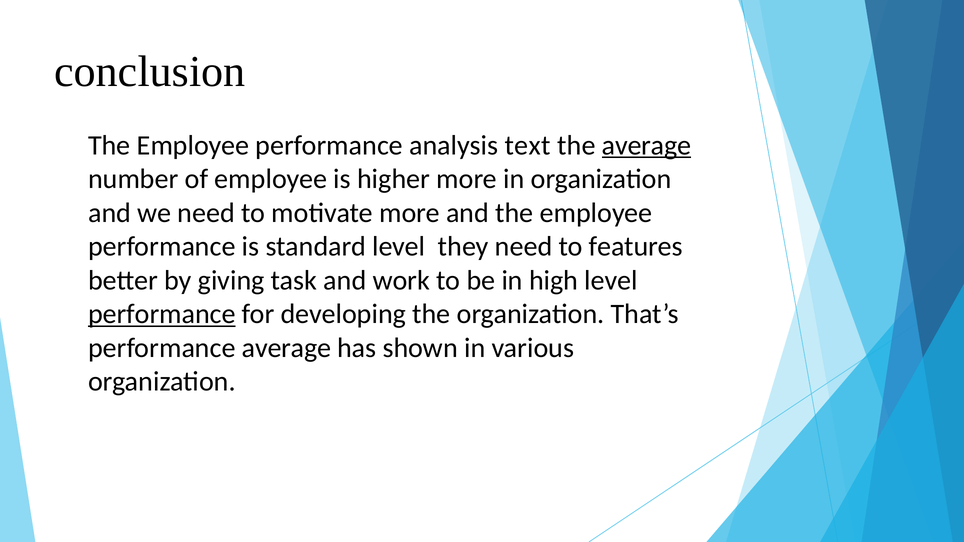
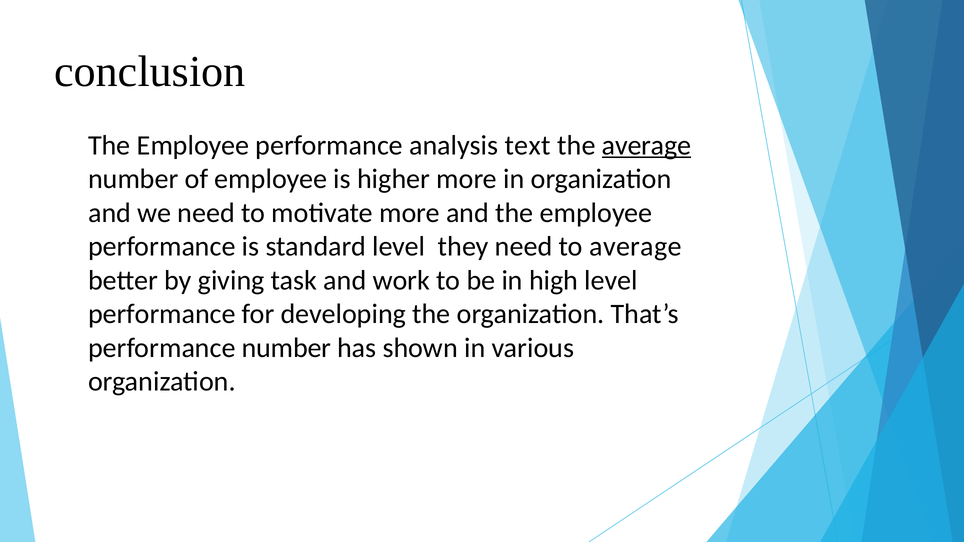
to features: features -> average
performance at (162, 314) underline: present -> none
performance average: average -> number
